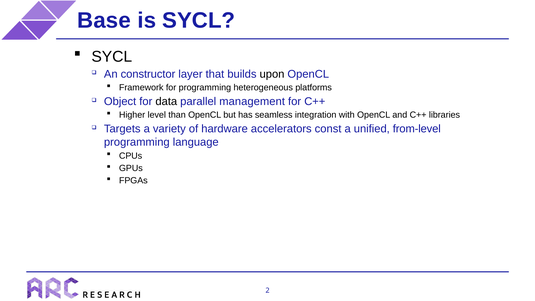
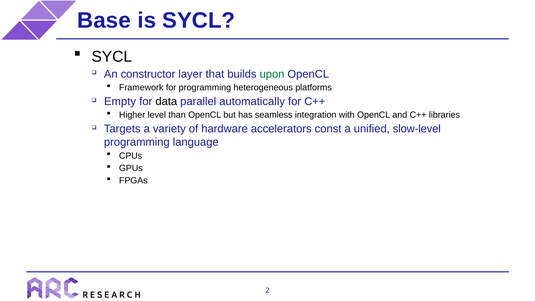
upon colour: black -> green
Object: Object -> Empty
management: management -> automatically
from-level: from-level -> slow-level
